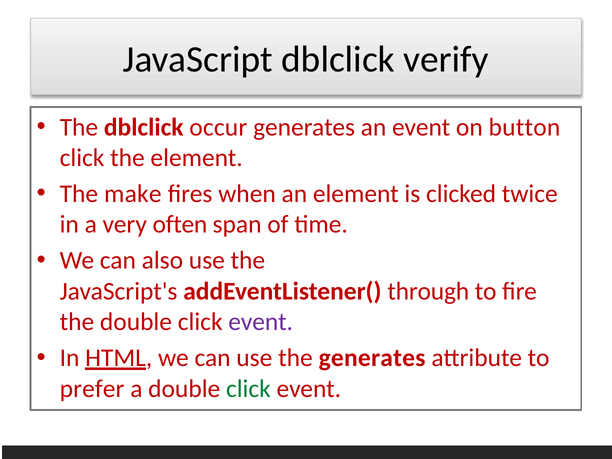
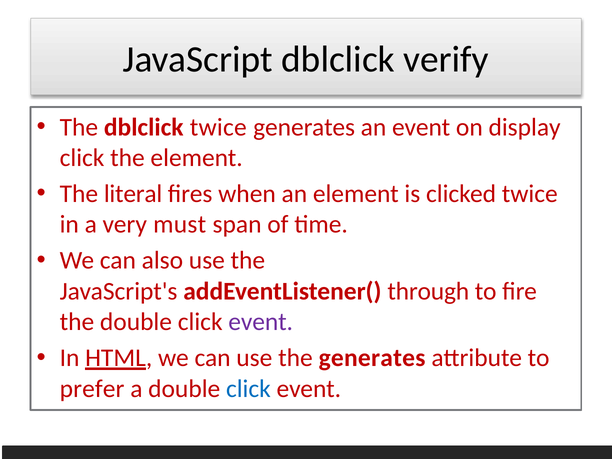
dblclick occur: occur -> twice
button: button -> display
make: make -> literal
often: often -> must
click at (248, 389) colour: green -> blue
